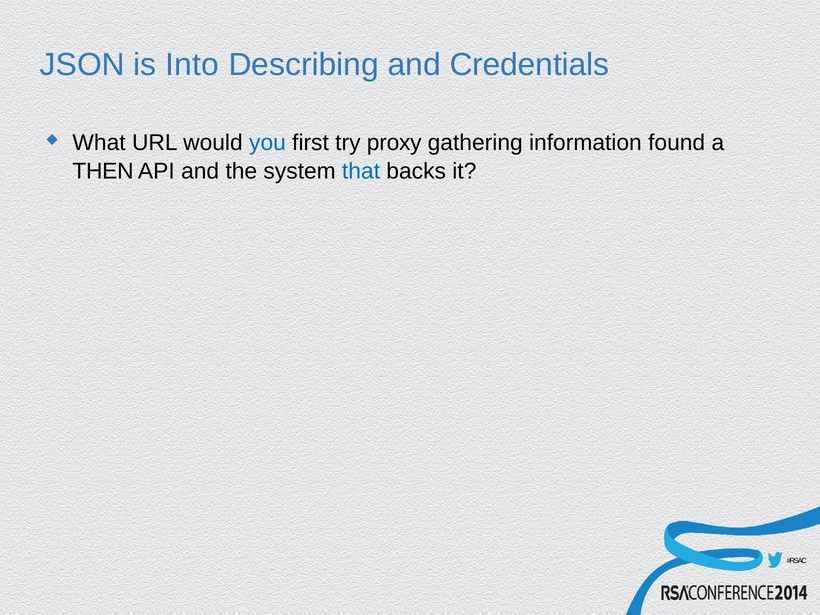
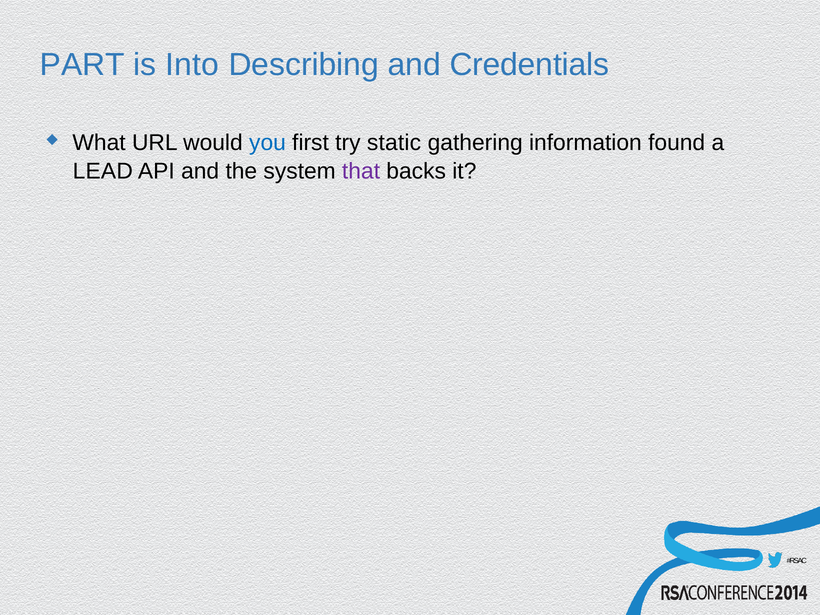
JSON: JSON -> PART
proxy: proxy -> static
THEN: THEN -> LEAD
that colour: blue -> purple
